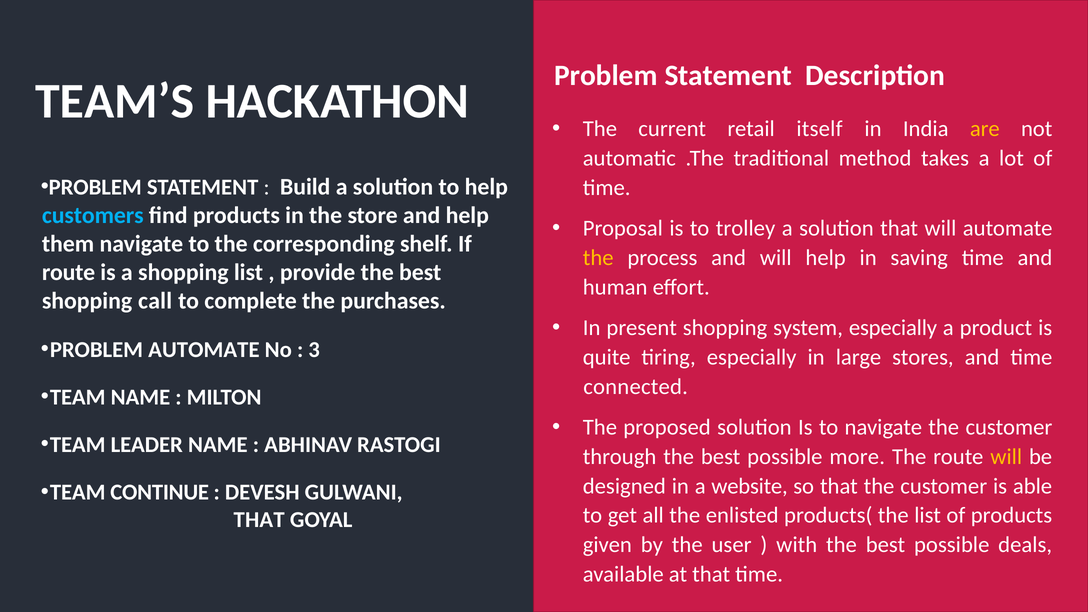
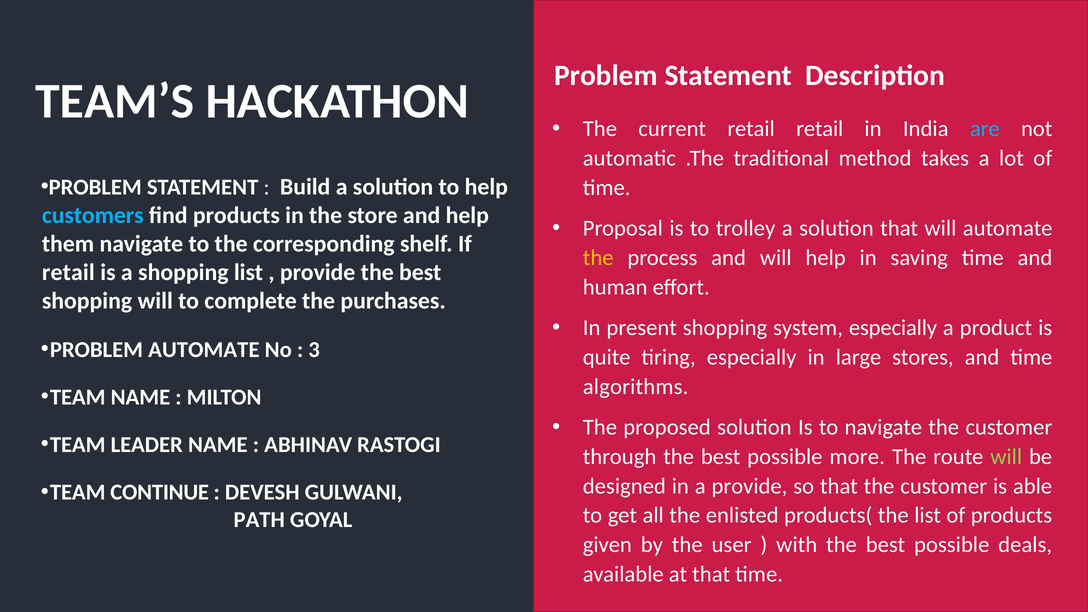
retail itself: itself -> retail
are colour: yellow -> light blue
route at (69, 273): route -> retail
shopping call: call -> will
connected: connected -> algorithms
will at (1006, 457) colour: yellow -> light green
a website: website -> provide
THAT at (259, 520): THAT -> PATH
